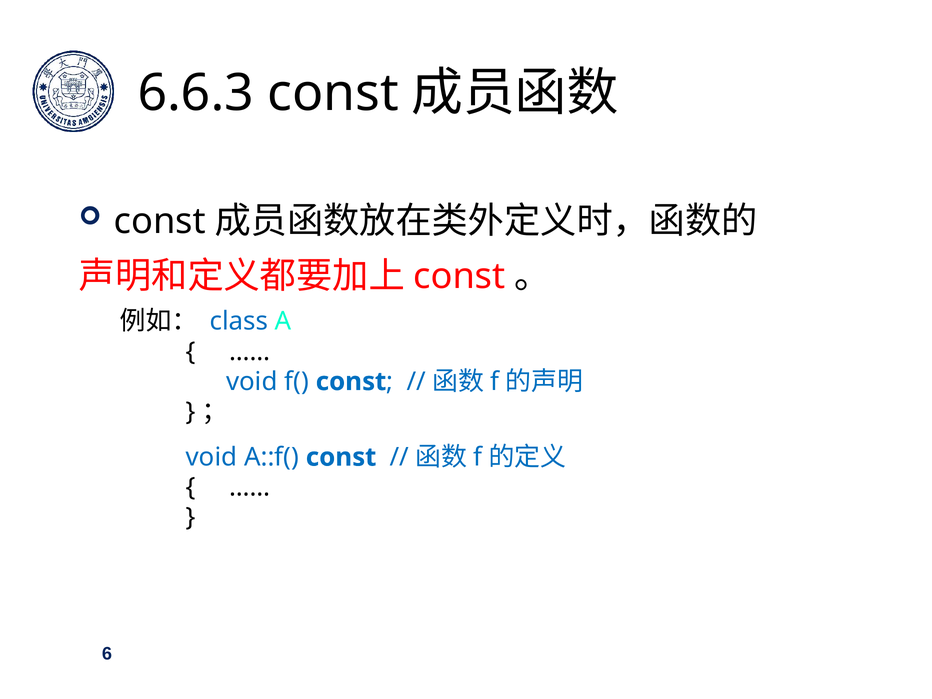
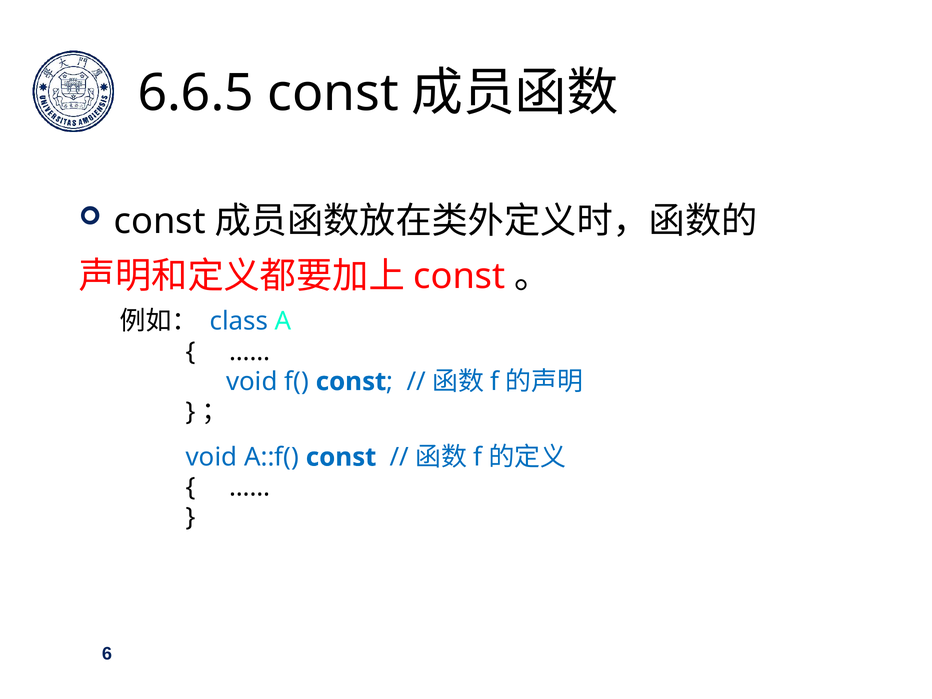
6.6.3: 6.6.3 -> 6.6.5
